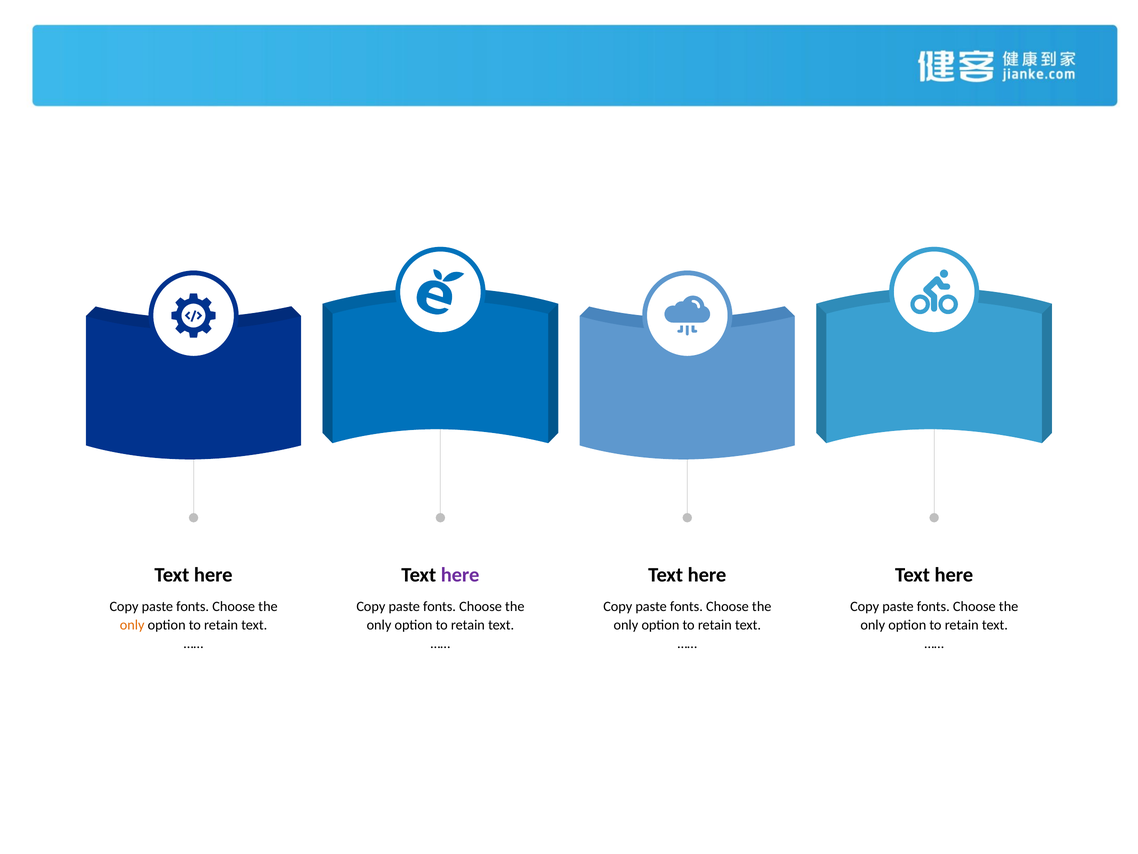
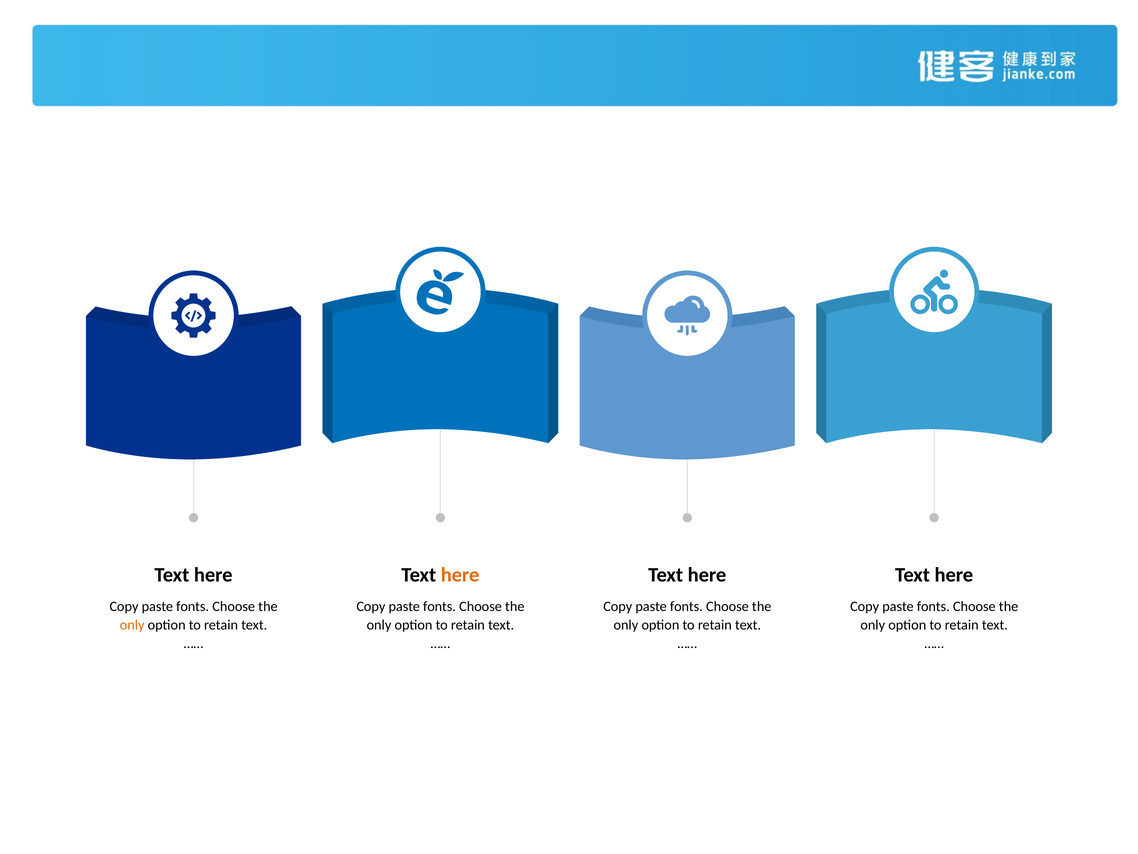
here at (460, 575) colour: purple -> orange
